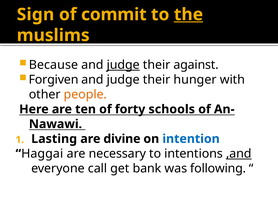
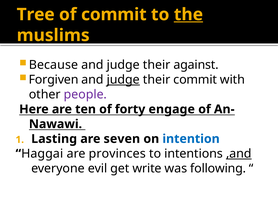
Sign: Sign -> Tree
judge at (123, 65) underline: present -> none
judge at (123, 80) underline: none -> present
their hunger: hunger -> commit
people colour: orange -> purple
schools: schools -> engage
divine: divine -> seven
necessary: necessary -> provinces
call: call -> evil
bank: bank -> write
